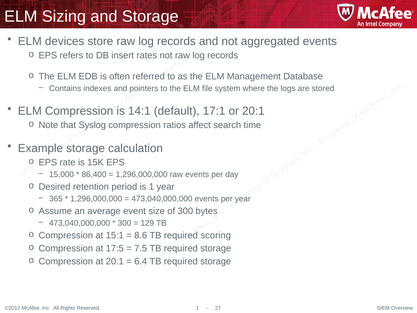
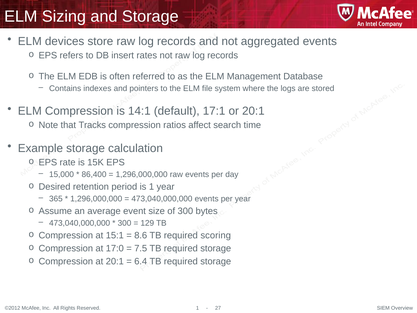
Syslog: Syslog -> Tracks
17:5: 17:5 -> 17:0
